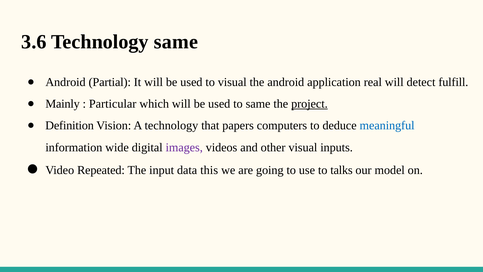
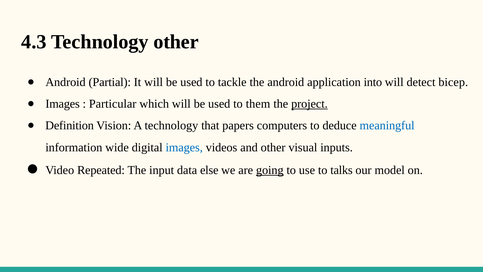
3.6: 3.6 -> 4.3
Technology same: same -> other
to visual: visual -> tackle
real: real -> into
fulfill: fulfill -> bicep
Mainly at (63, 104): Mainly -> Images
to same: same -> them
images at (184, 147) colour: purple -> blue
this: this -> else
going underline: none -> present
